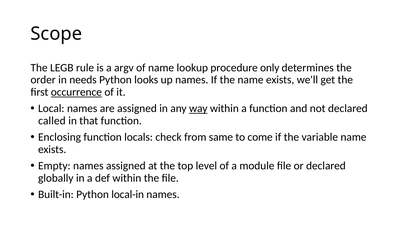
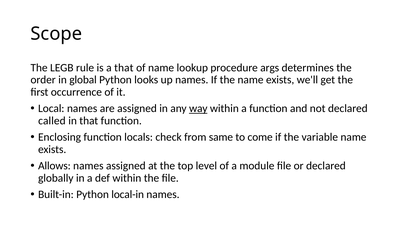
a argv: argv -> that
only: only -> args
needs: needs -> global
occurrence underline: present -> none
Empty: Empty -> Allows
